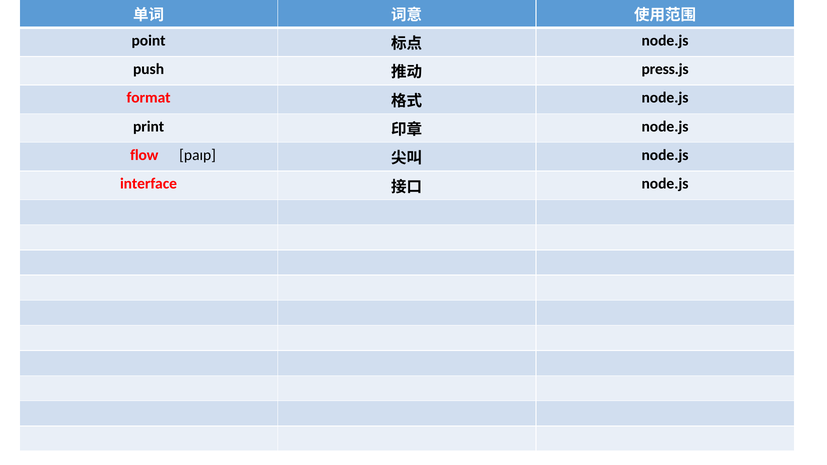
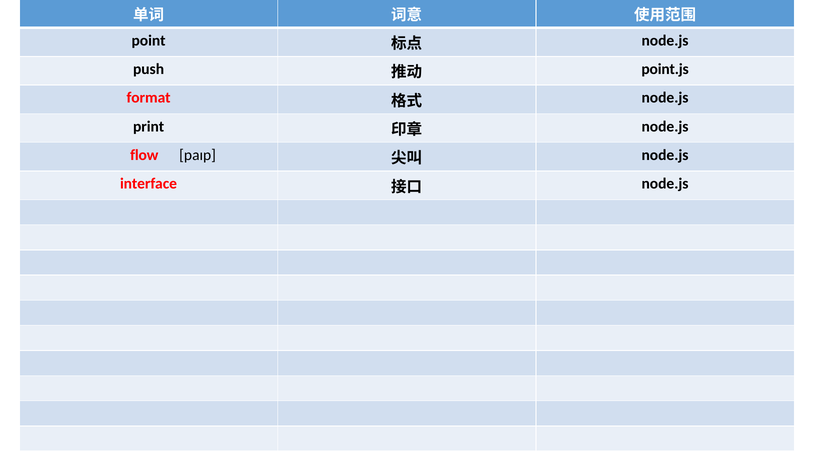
press.js: press.js -> point.js
